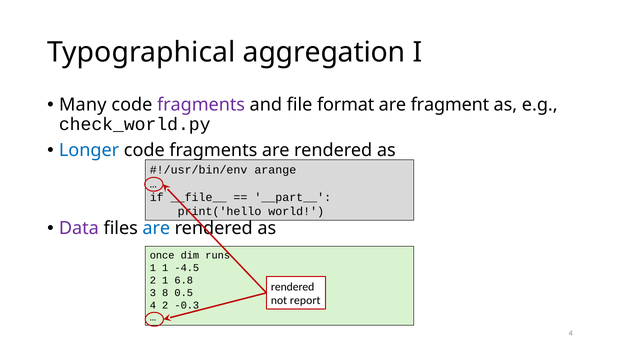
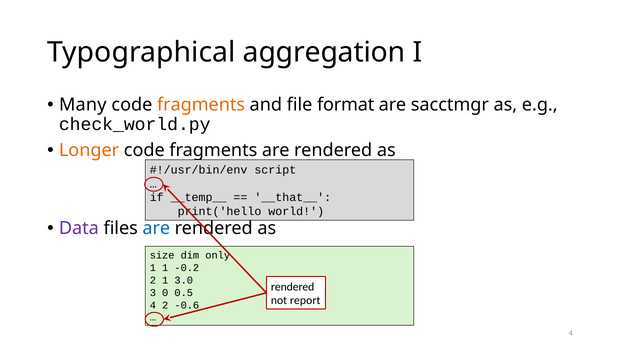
fragments at (201, 105) colour: purple -> orange
fragment: fragment -> sacctmgr
Longer colour: blue -> orange
arange: arange -> script
__file__: __file__ -> __temp__
__part__: __part__ -> __that__
once: once -> size
runs: runs -> only
-4.5: -4.5 -> -0.2
6.8: 6.8 -> 3.0
8: 8 -> 0
-0.3: -0.3 -> -0.6
